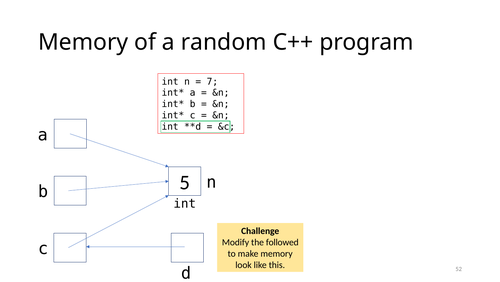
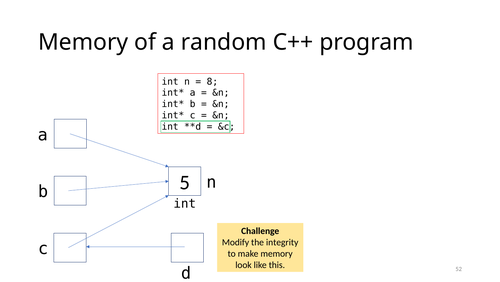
7: 7 -> 8
followed: followed -> integrity
